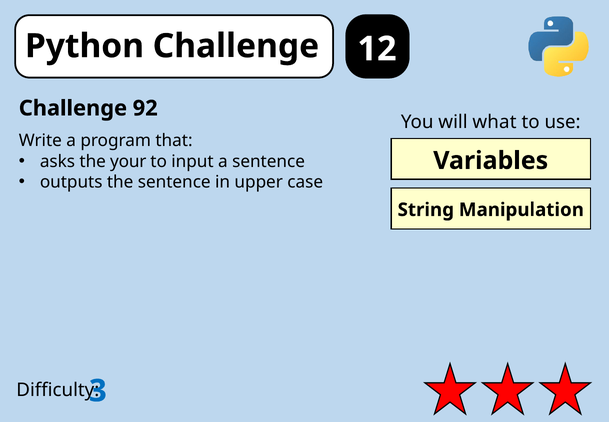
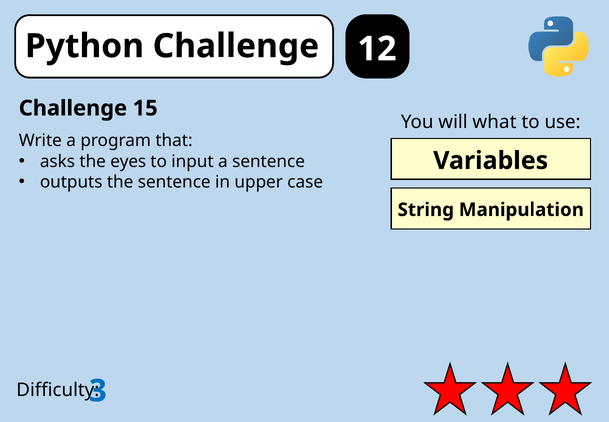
92: 92 -> 15
your: your -> eyes
